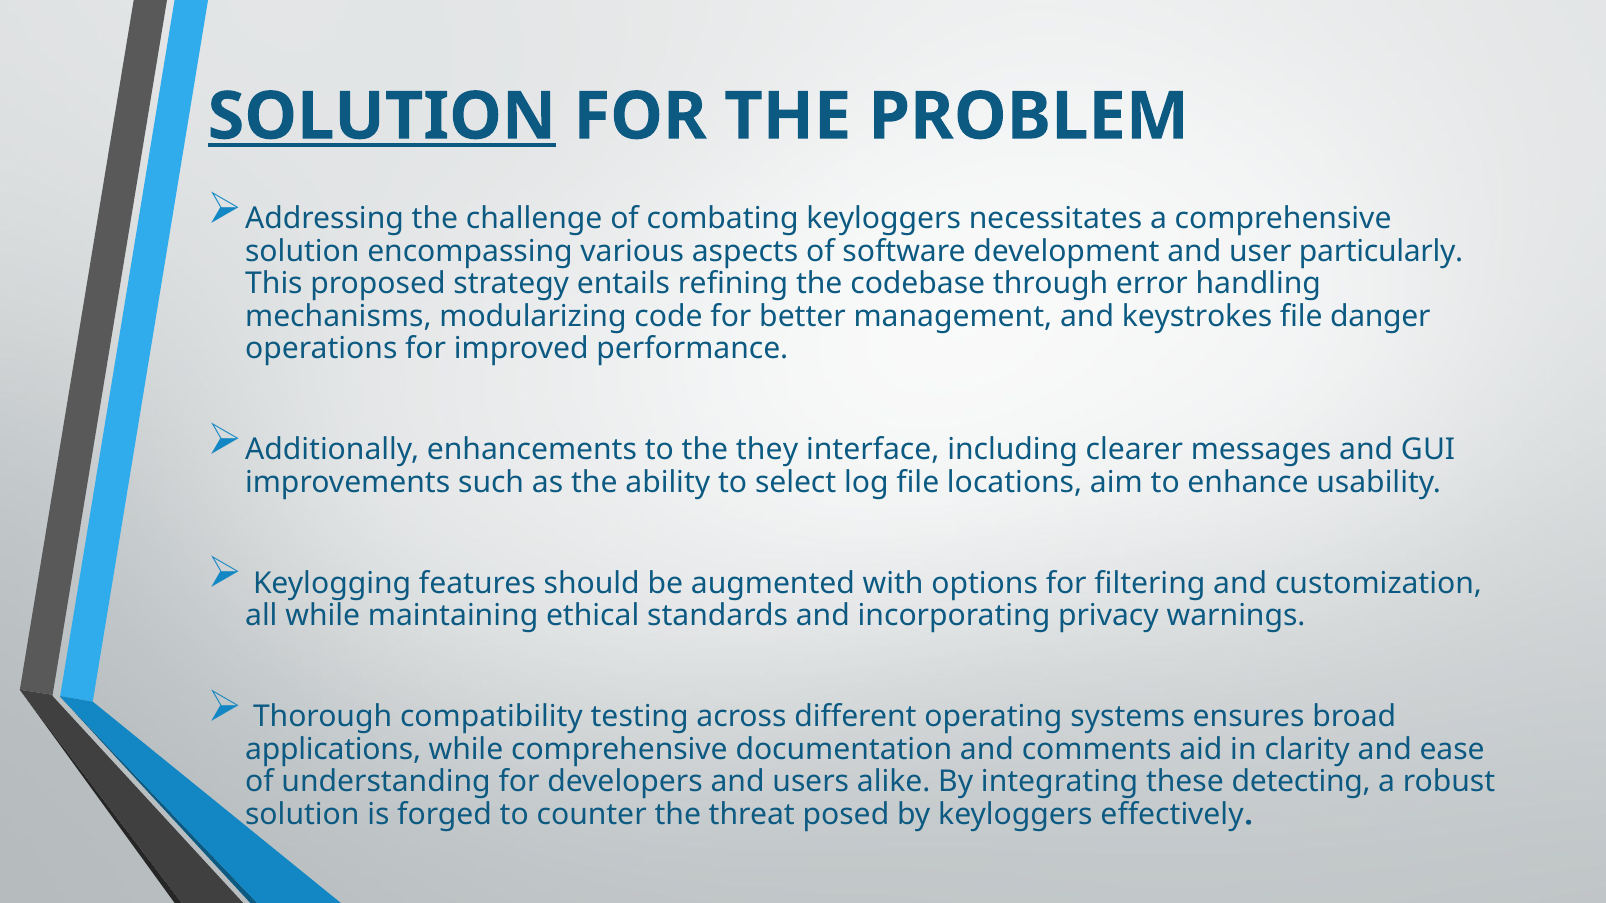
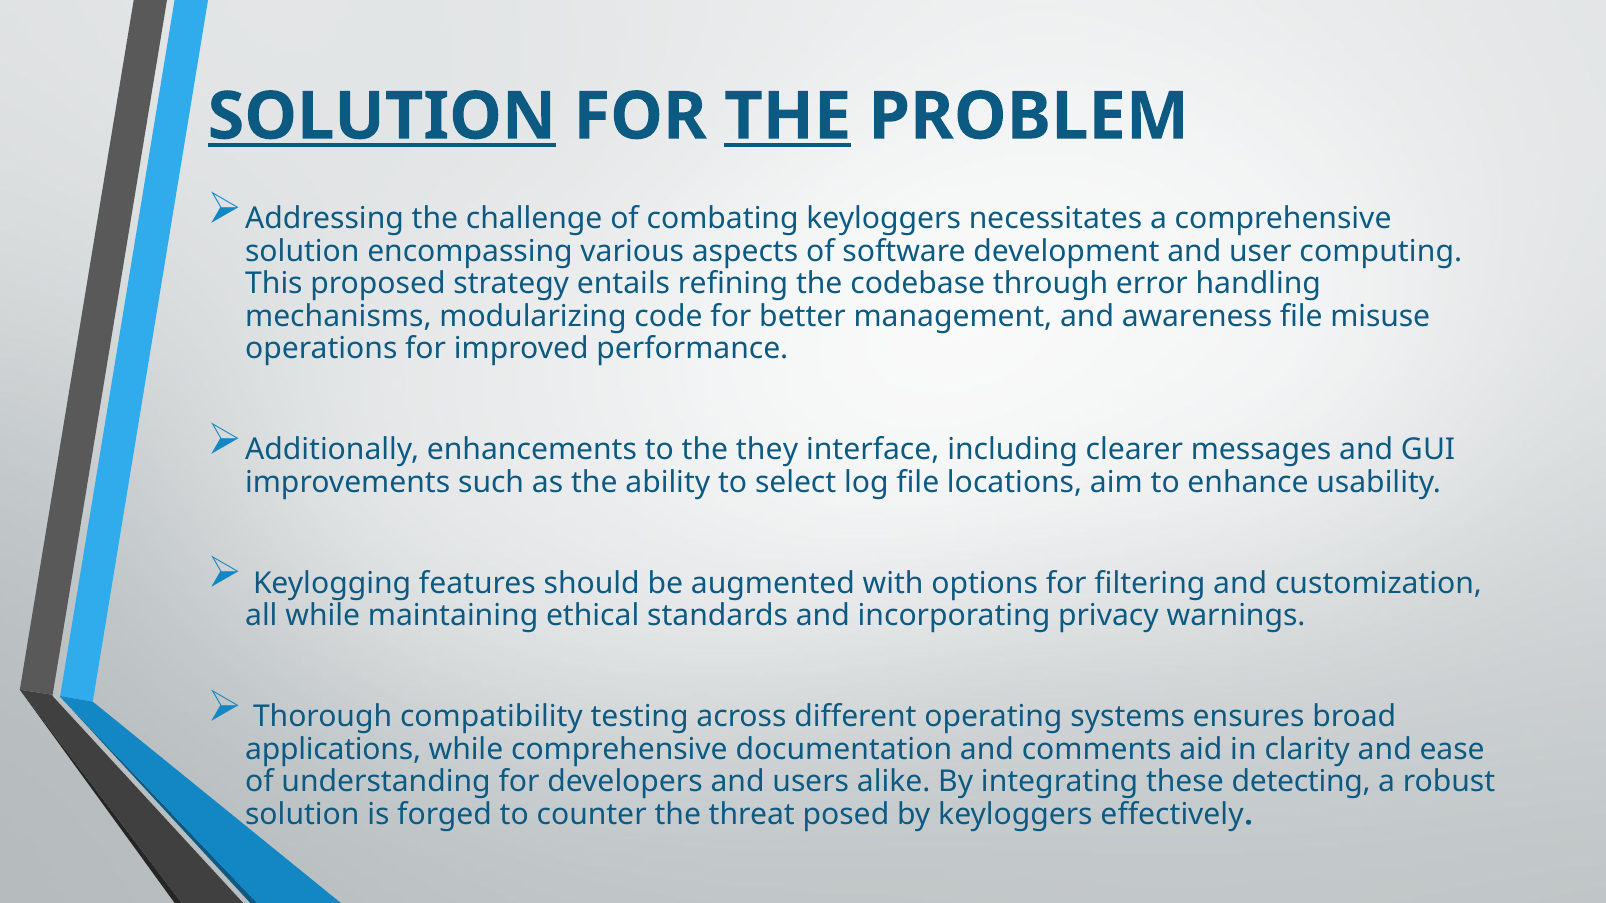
THE at (788, 117) underline: none -> present
particularly: particularly -> computing
keystrokes: keystrokes -> awareness
danger: danger -> misuse
